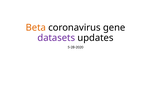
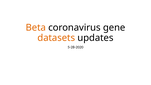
datasets colour: purple -> orange
